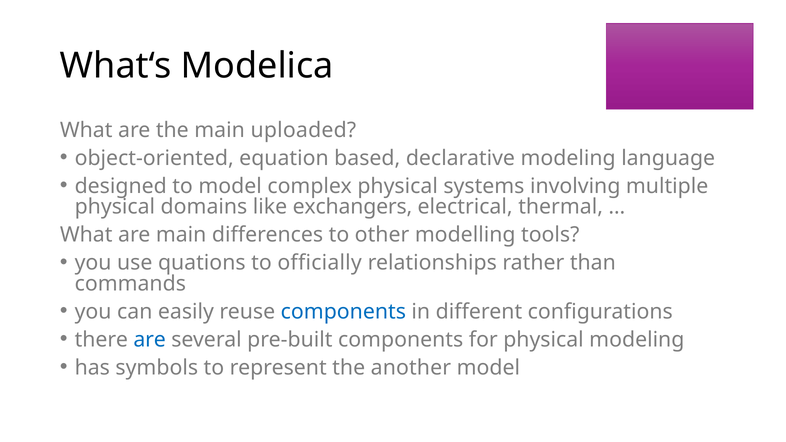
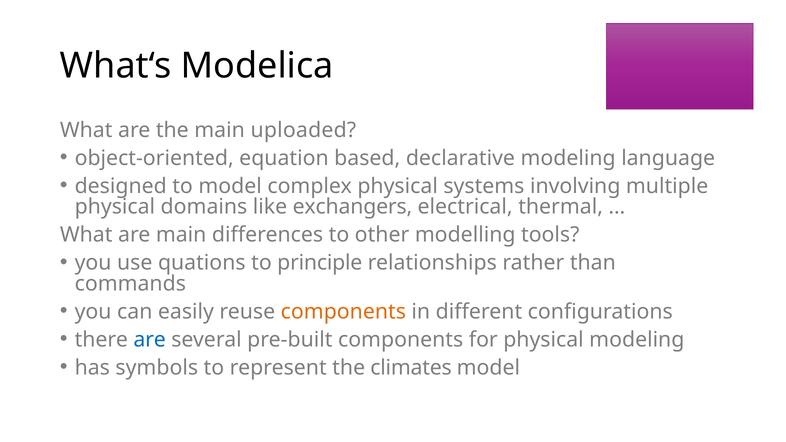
officially: officially -> principle
components at (343, 312) colour: blue -> orange
another: another -> climates
